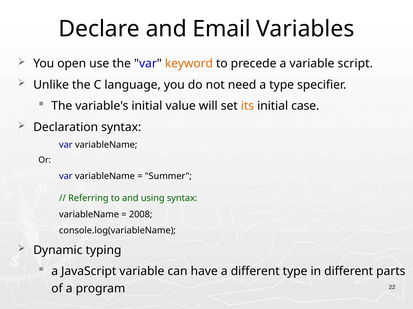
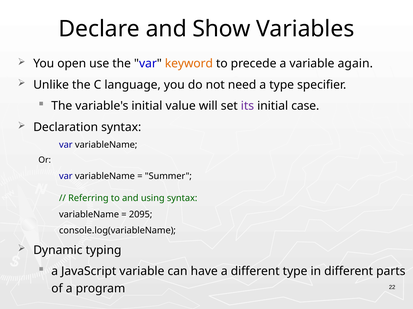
Email: Email -> Show
script: script -> again
its colour: orange -> purple
2008: 2008 -> 2095
